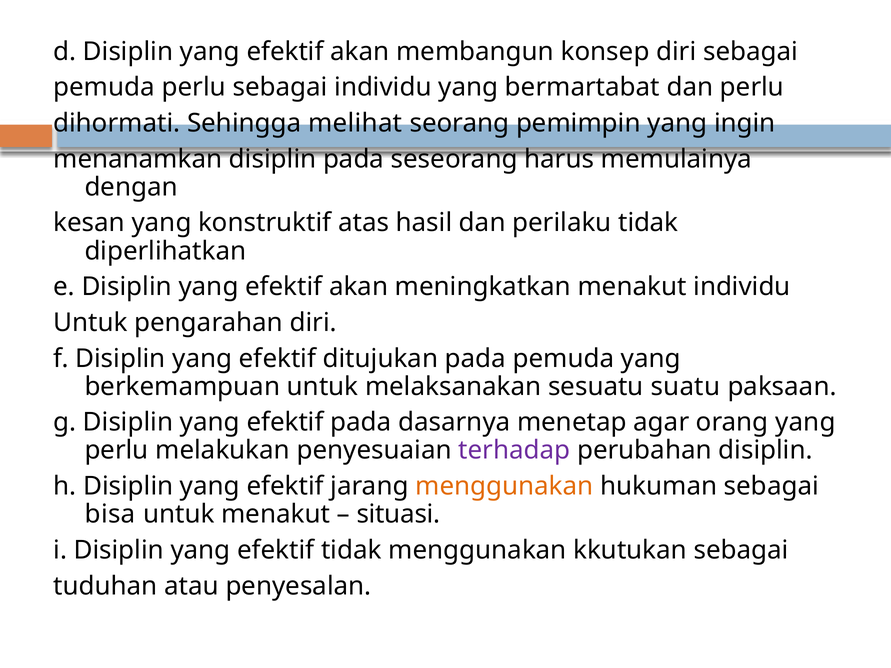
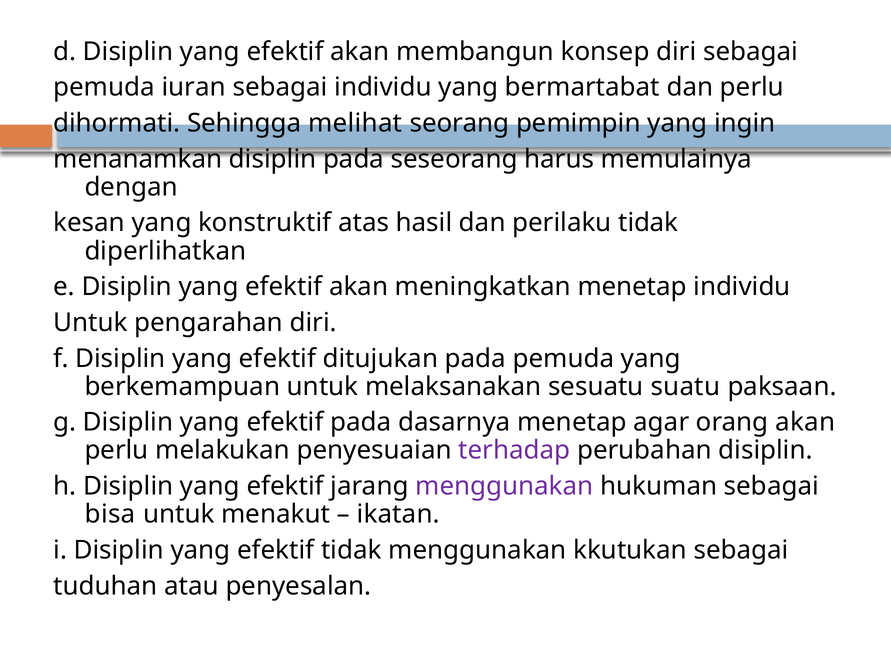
pemuda perlu: perlu -> iuran
meningkatkan menakut: menakut -> menetap
orang yang: yang -> akan
menggunakan at (504, 486) colour: orange -> purple
situasi: situasi -> ikatan
